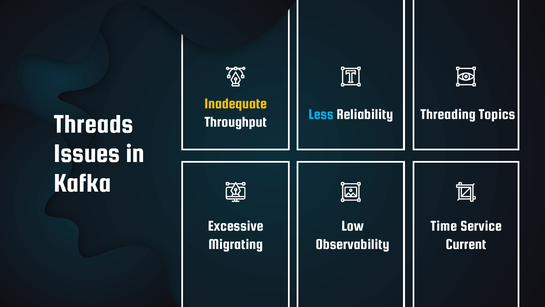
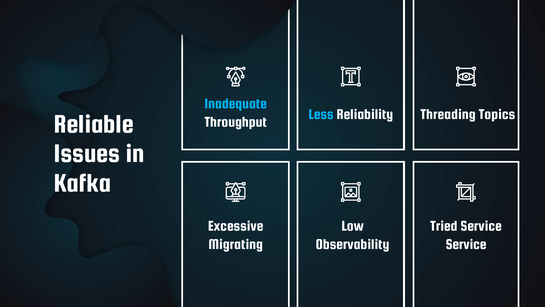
Inadequate colour: yellow -> light blue
Threads: Threads -> Reliable
Time: Time -> Tried
Current at (466, 244): Current -> Service
